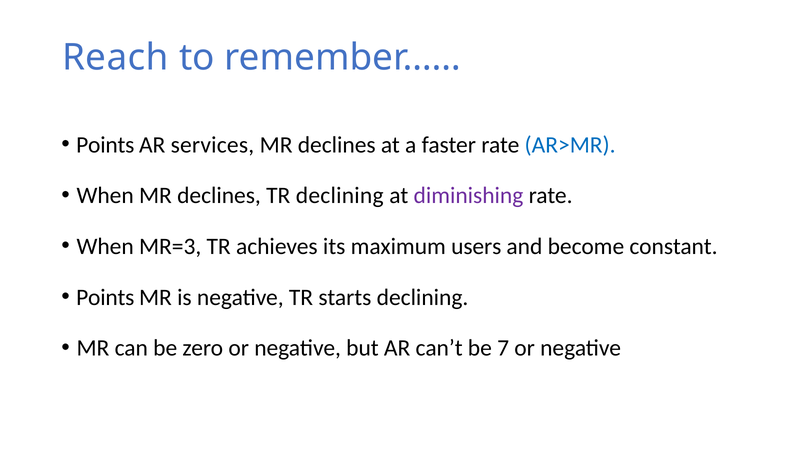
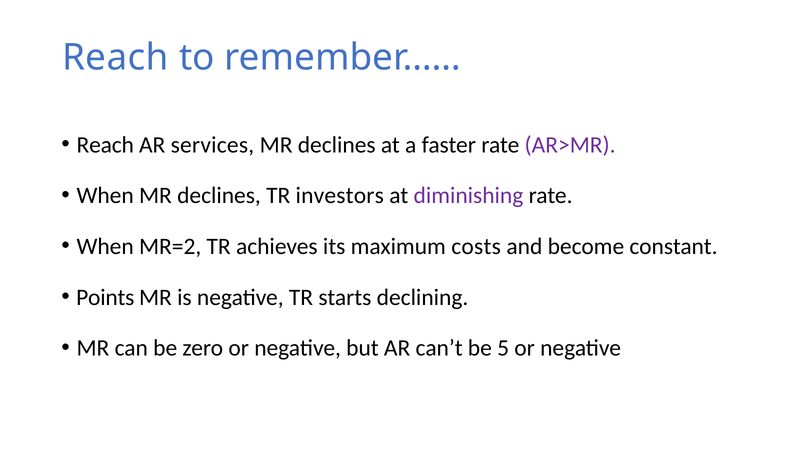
Points at (105, 145): Points -> Reach
AR>MR colour: blue -> purple
TR declining: declining -> investors
MR=3: MR=3 -> MR=2
users: users -> costs
7: 7 -> 5
